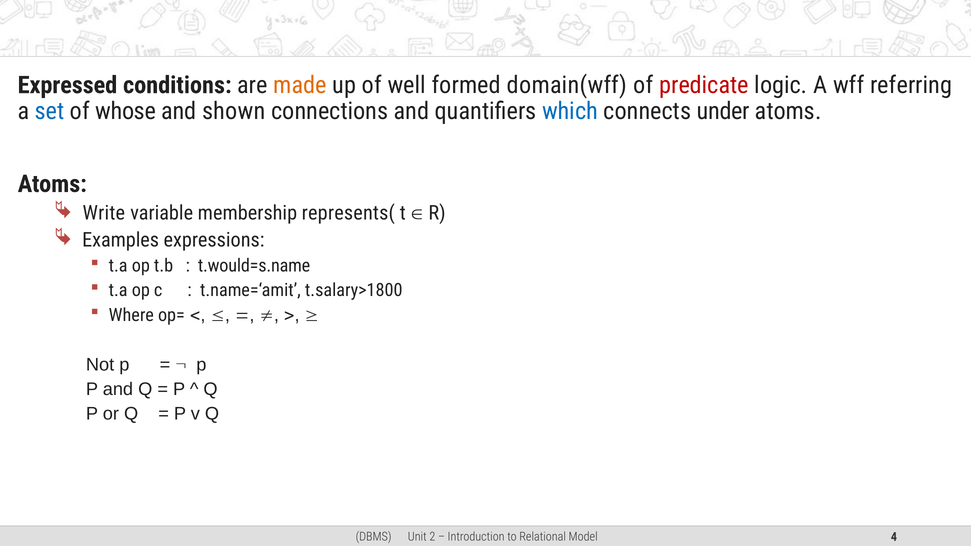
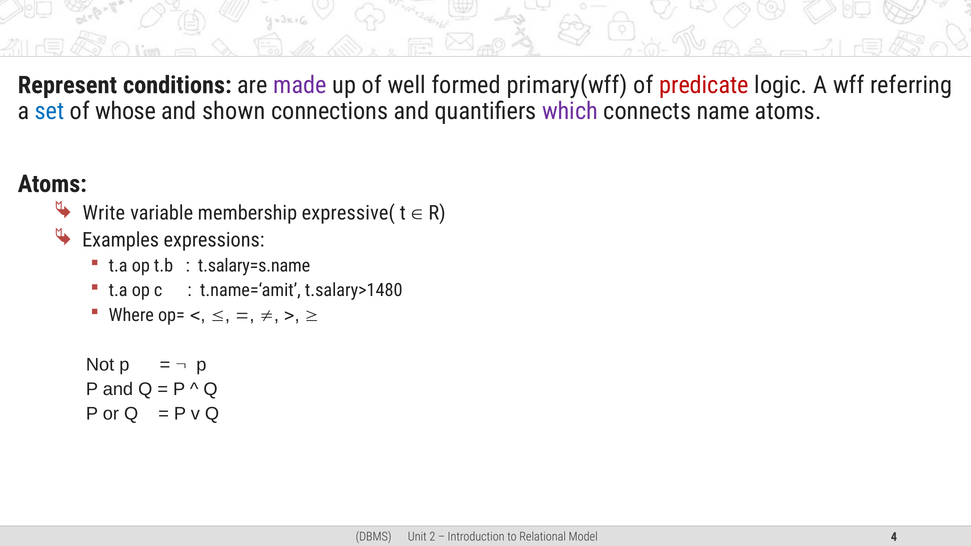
Expressed: Expressed -> Represent
made colour: orange -> purple
domain(wff: domain(wff -> primary(wff
which colour: blue -> purple
under: under -> name
represents(: represents( -> expressive(
t.would=s.name: t.would=s.name -> t.salary=s.name
t.salary>1800: t.salary>1800 -> t.salary>1480
